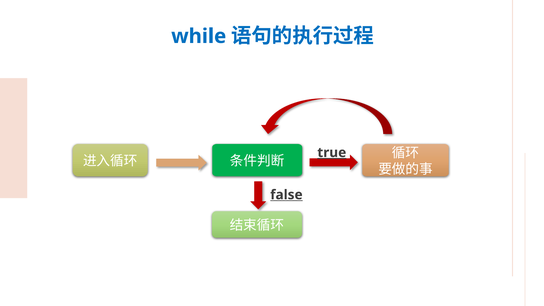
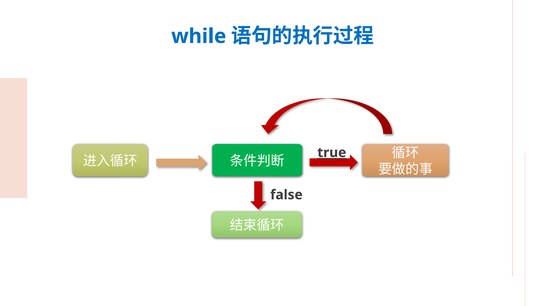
false underline: present -> none
